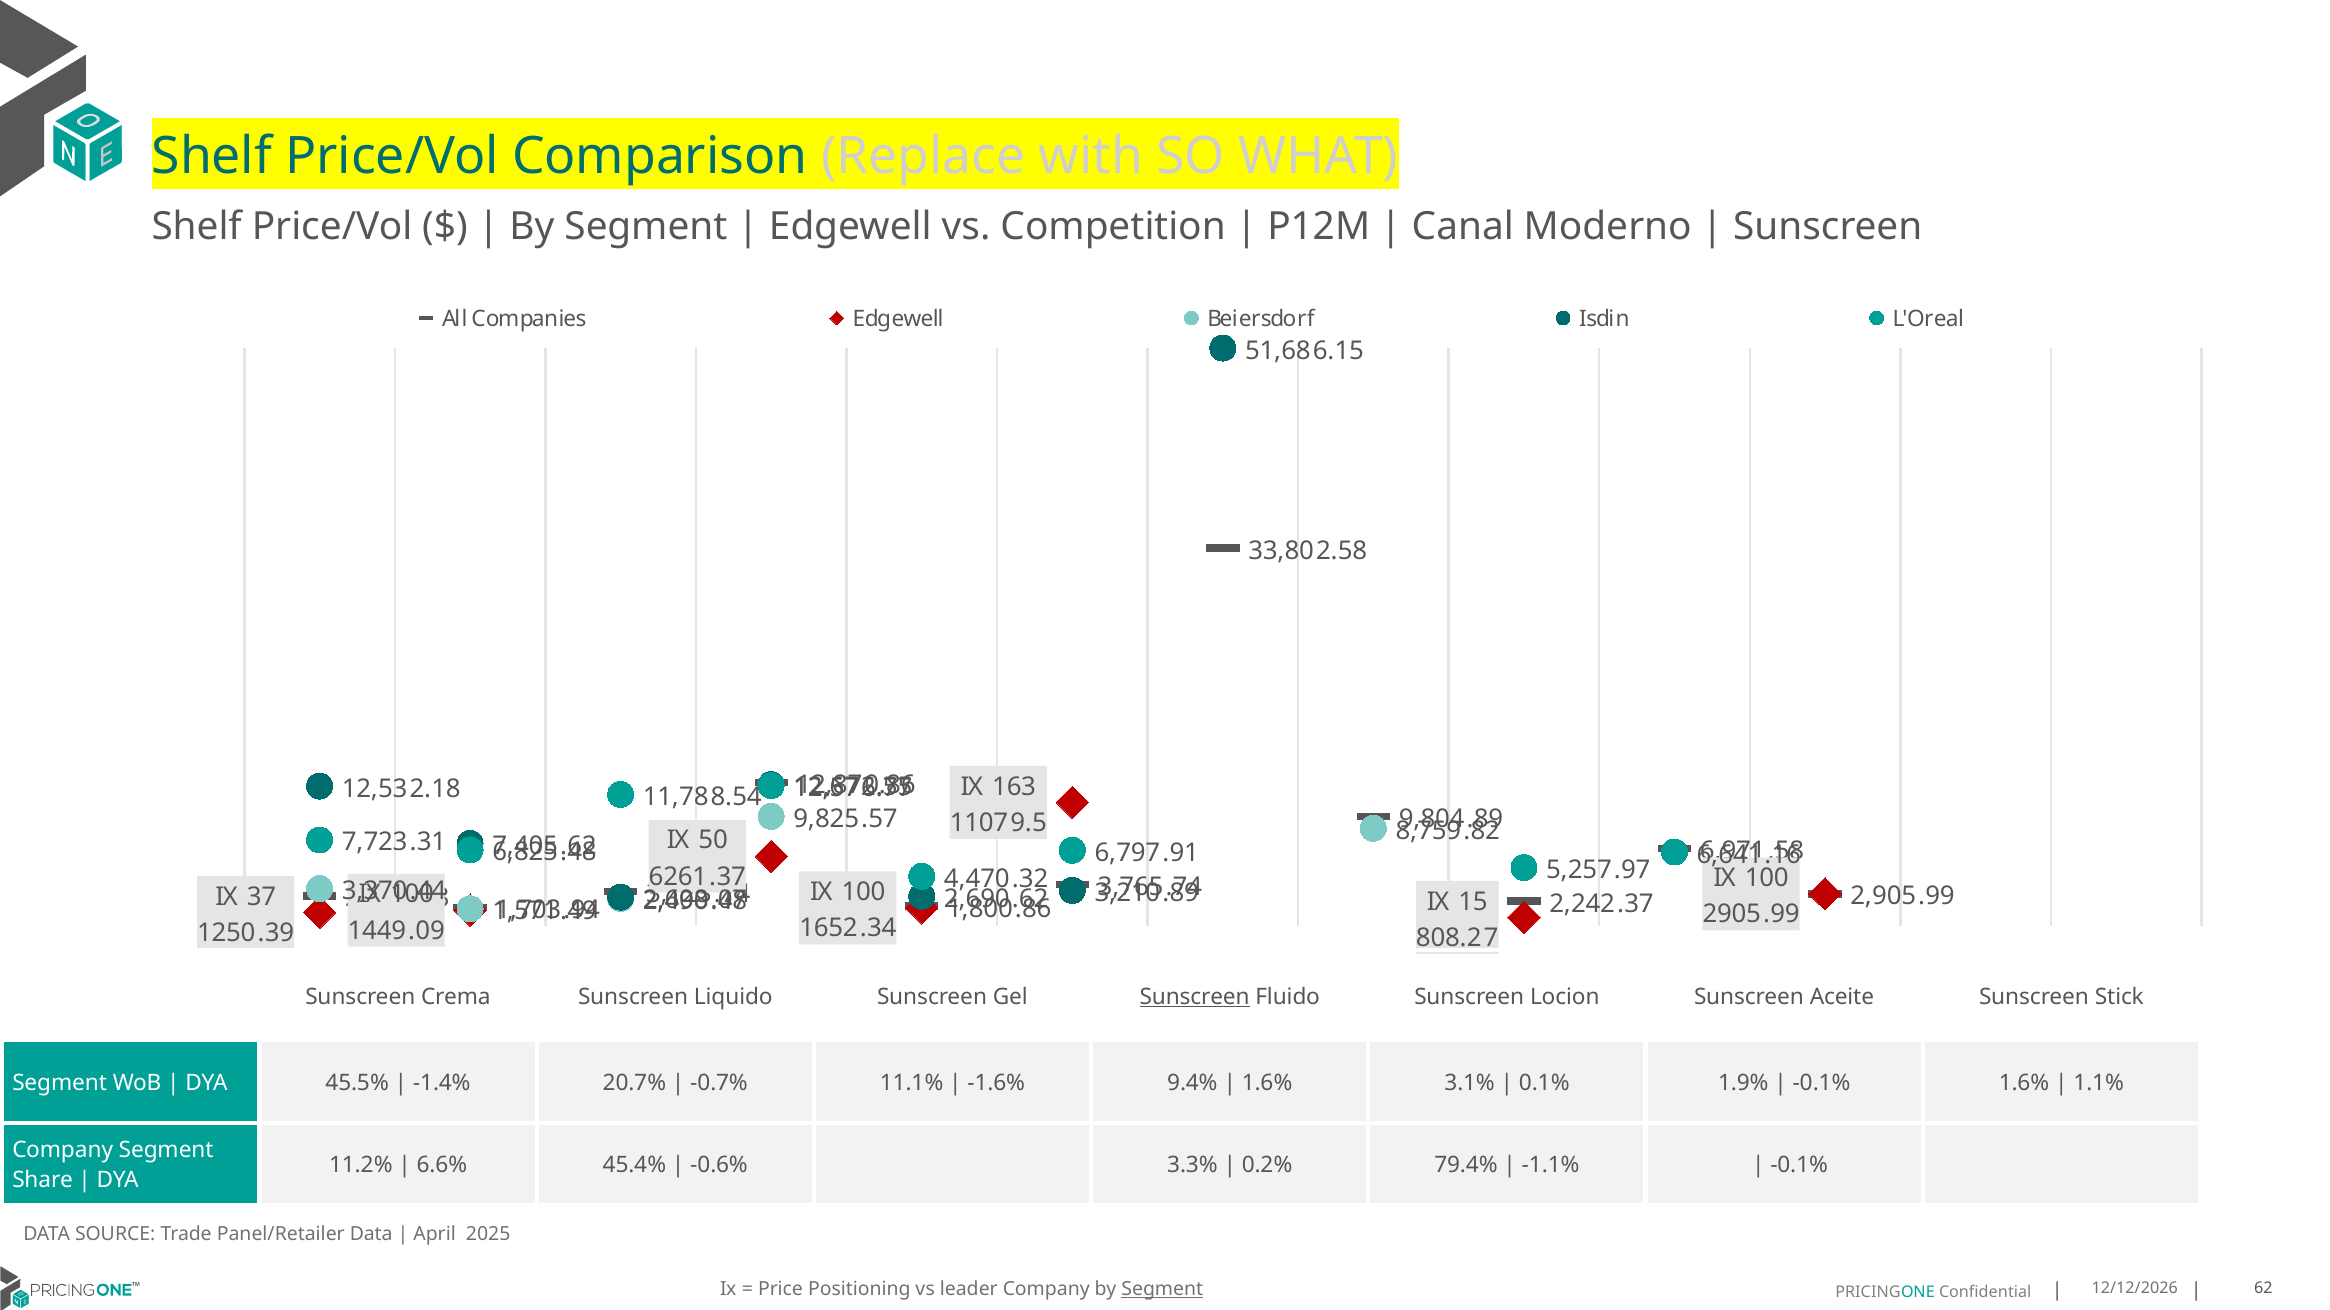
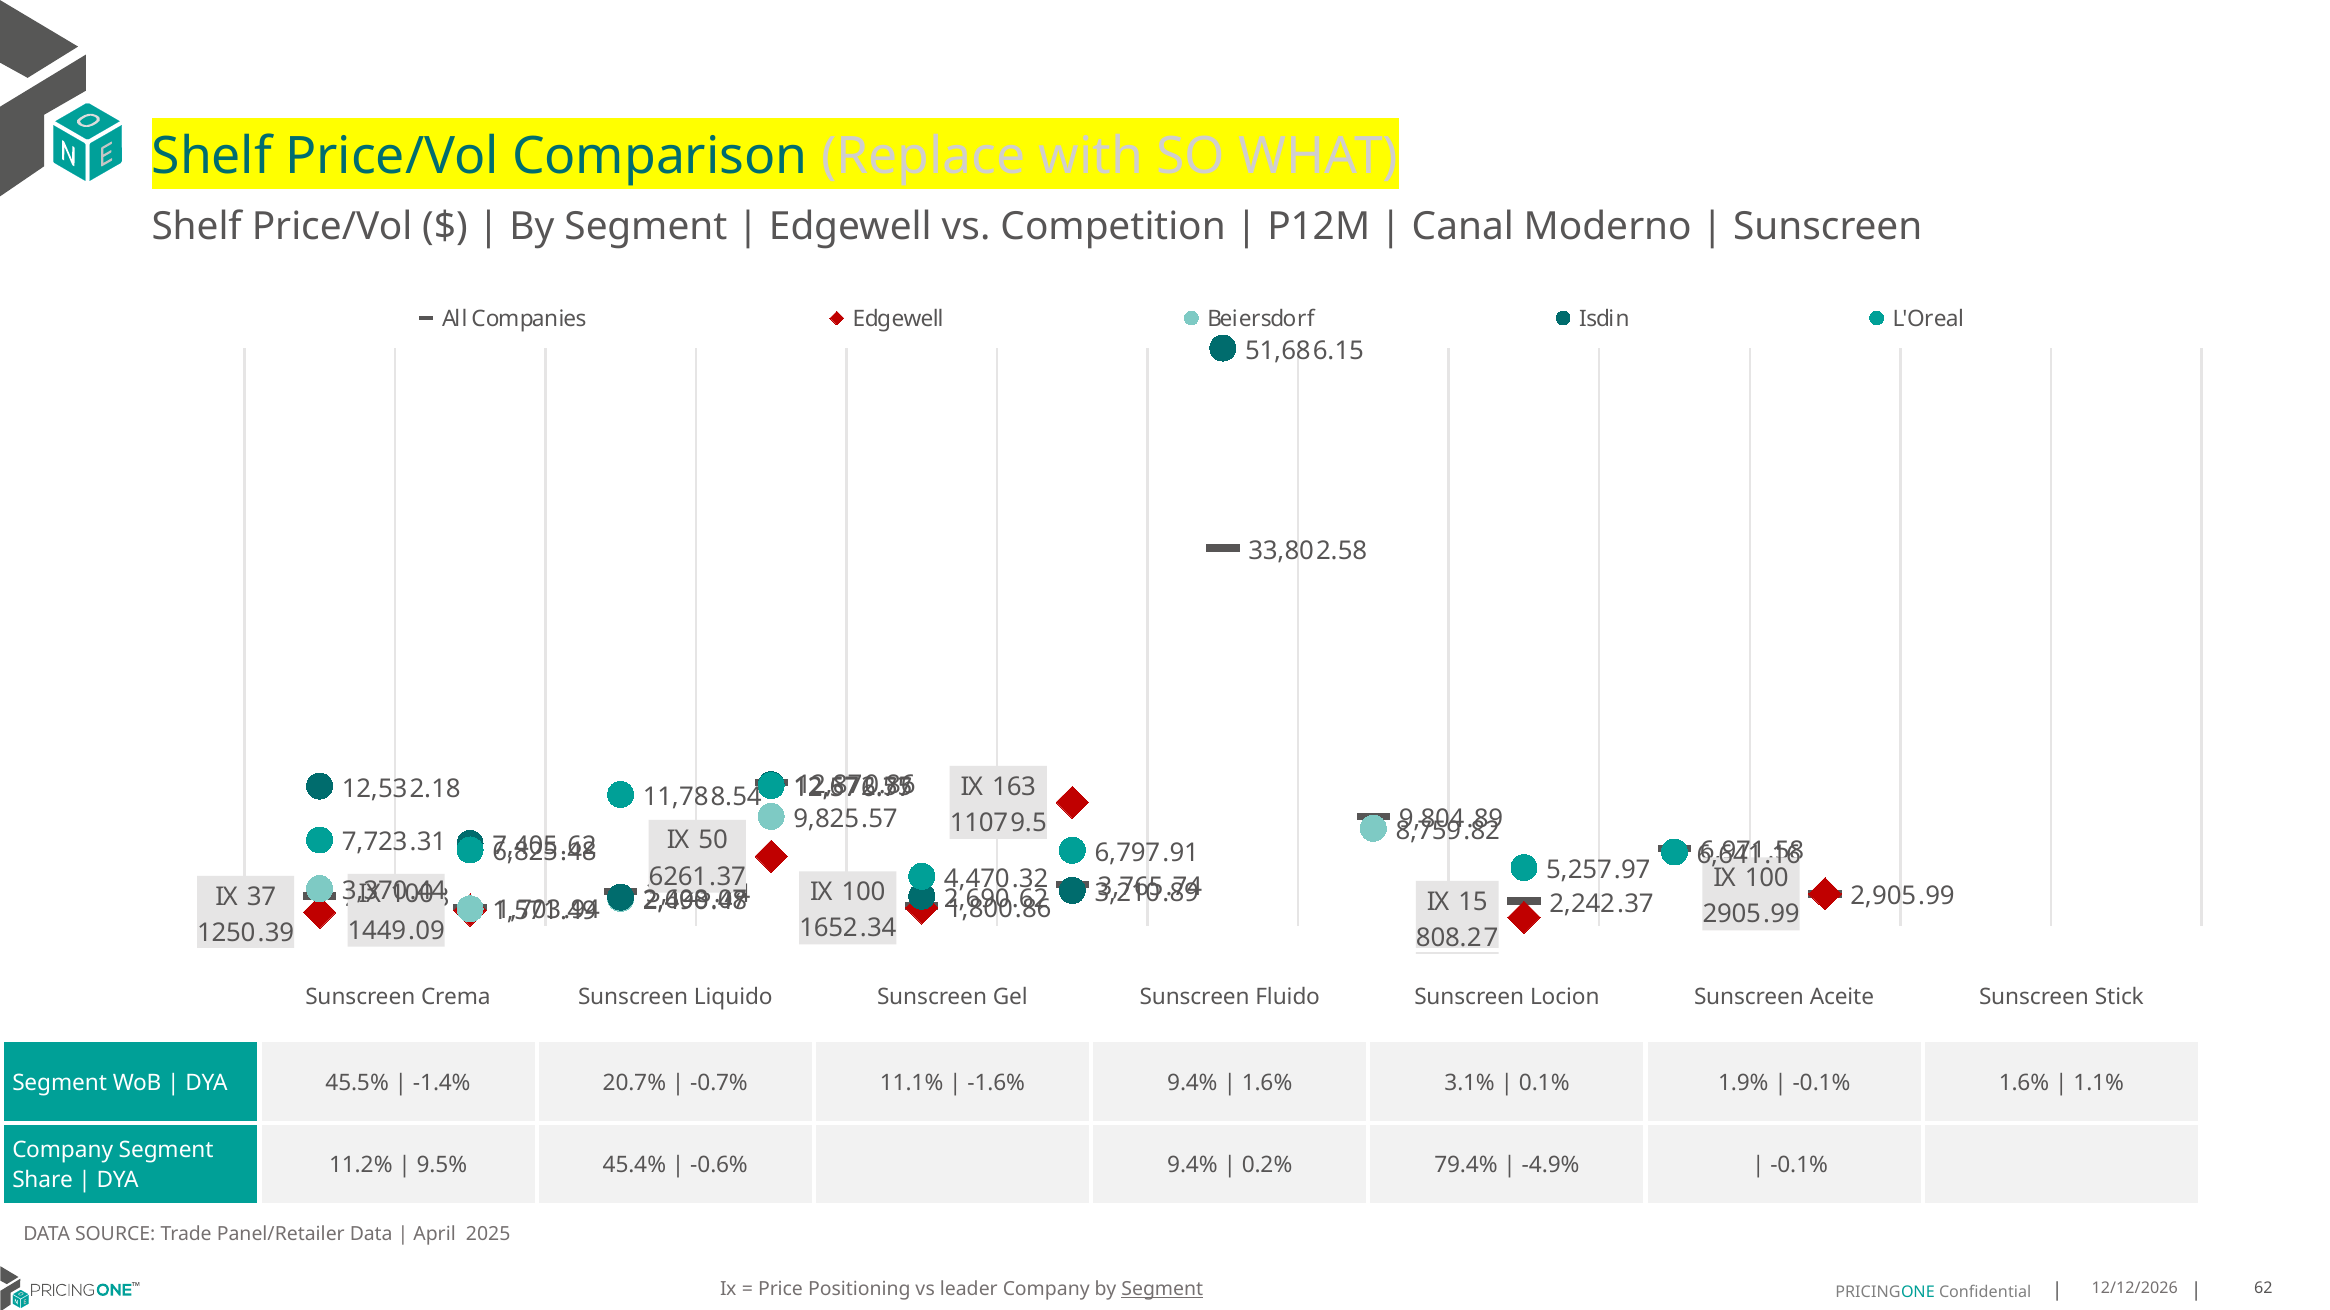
Sunscreen at (1195, 997) underline: present -> none
6.6%: 6.6% -> 9.5%
-0.6% 3.3%: 3.3% -> 9.4%
-1.1%: -1.1% -> -4.9%
